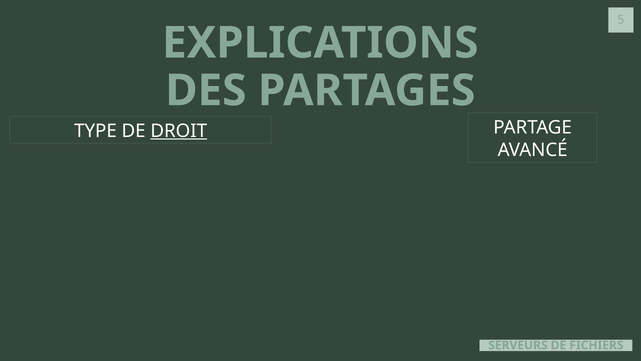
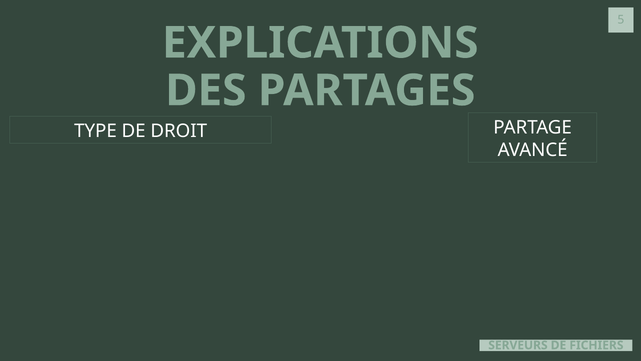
DROIT underline: present -> none
